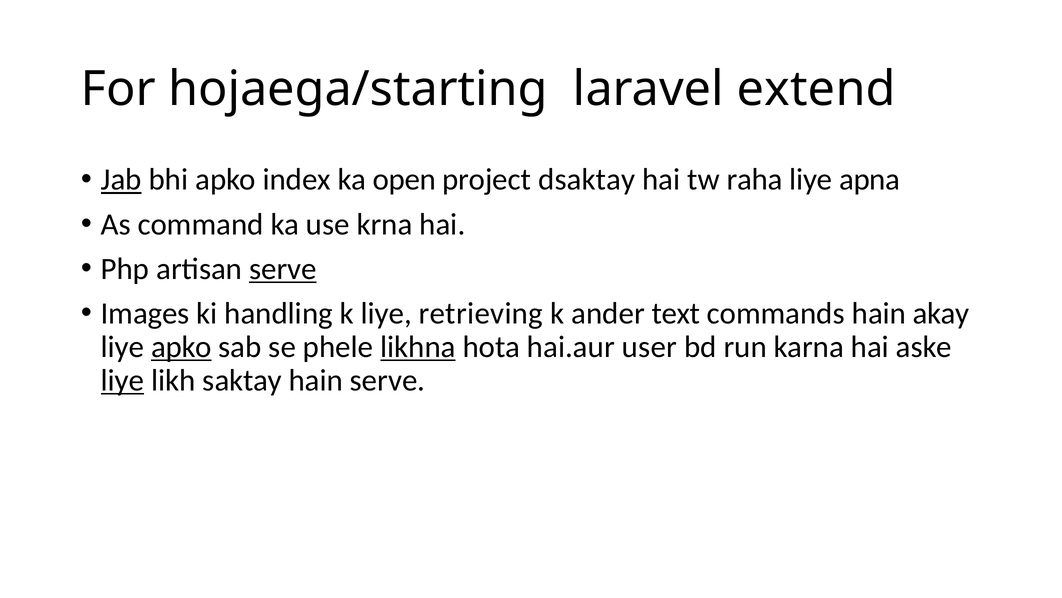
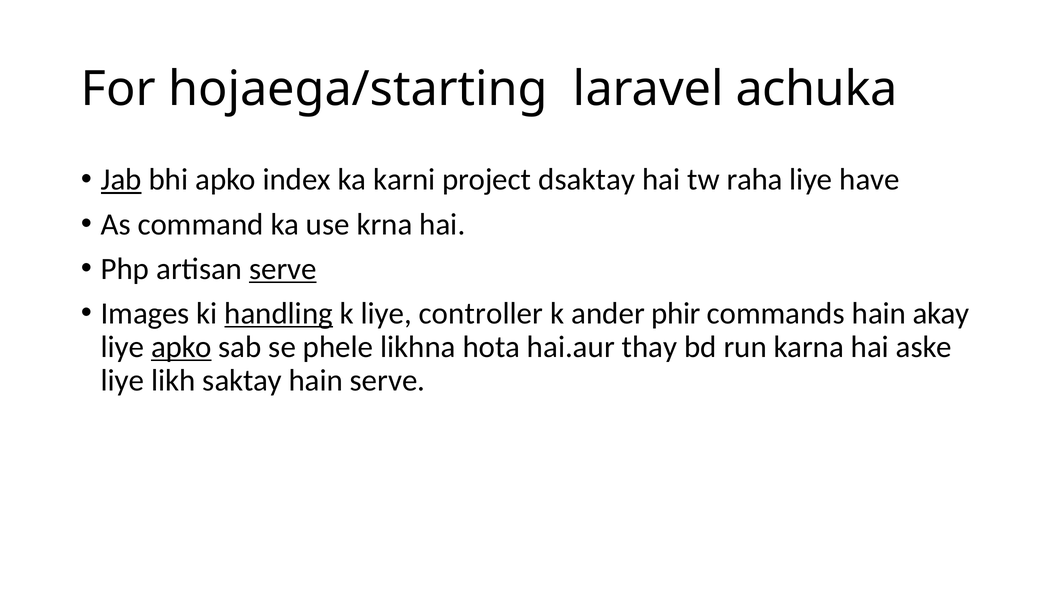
extend: extend -> achuka
open: open -> karni
apna: apna -> have
handling underline: none -> present
retrieving: retrieving -> controller
text: text -> phir
likhna underline: present -> none
user: user -> thay
liye at (123, 380) underline: present -> none
